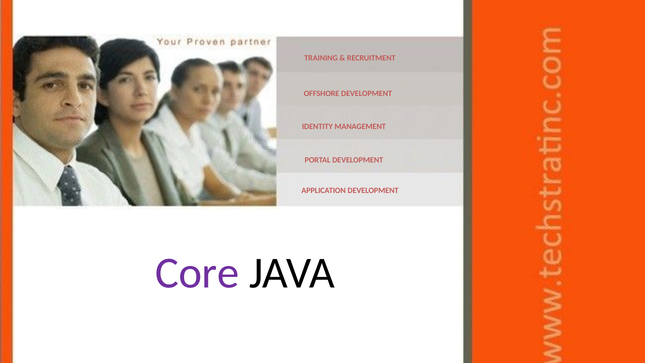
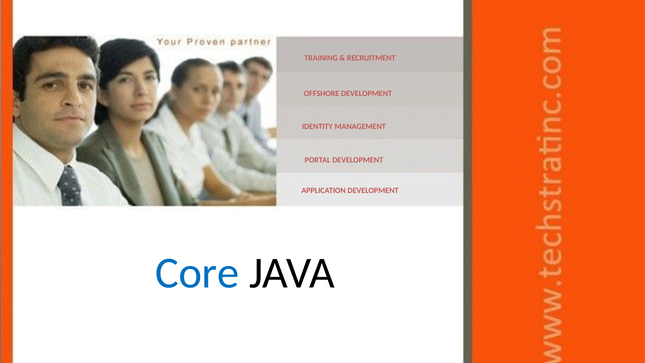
Core colour: purple -> blue
